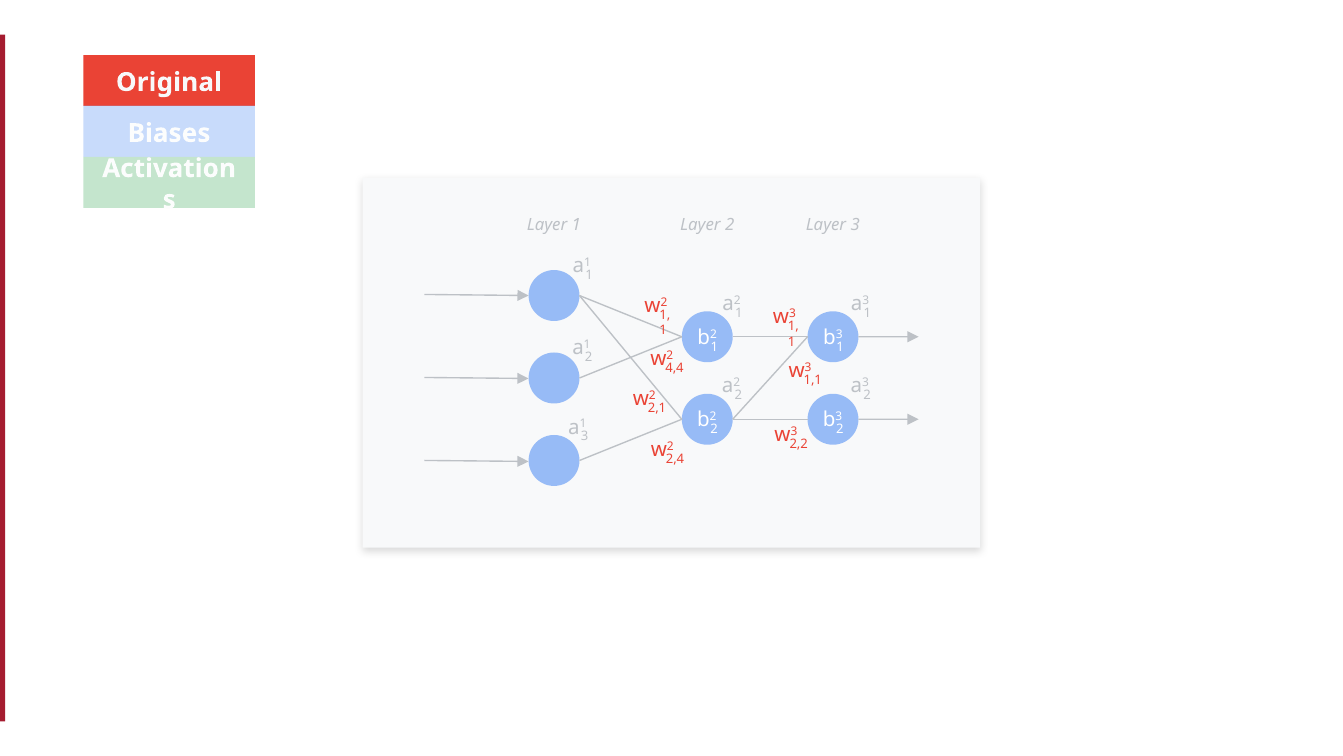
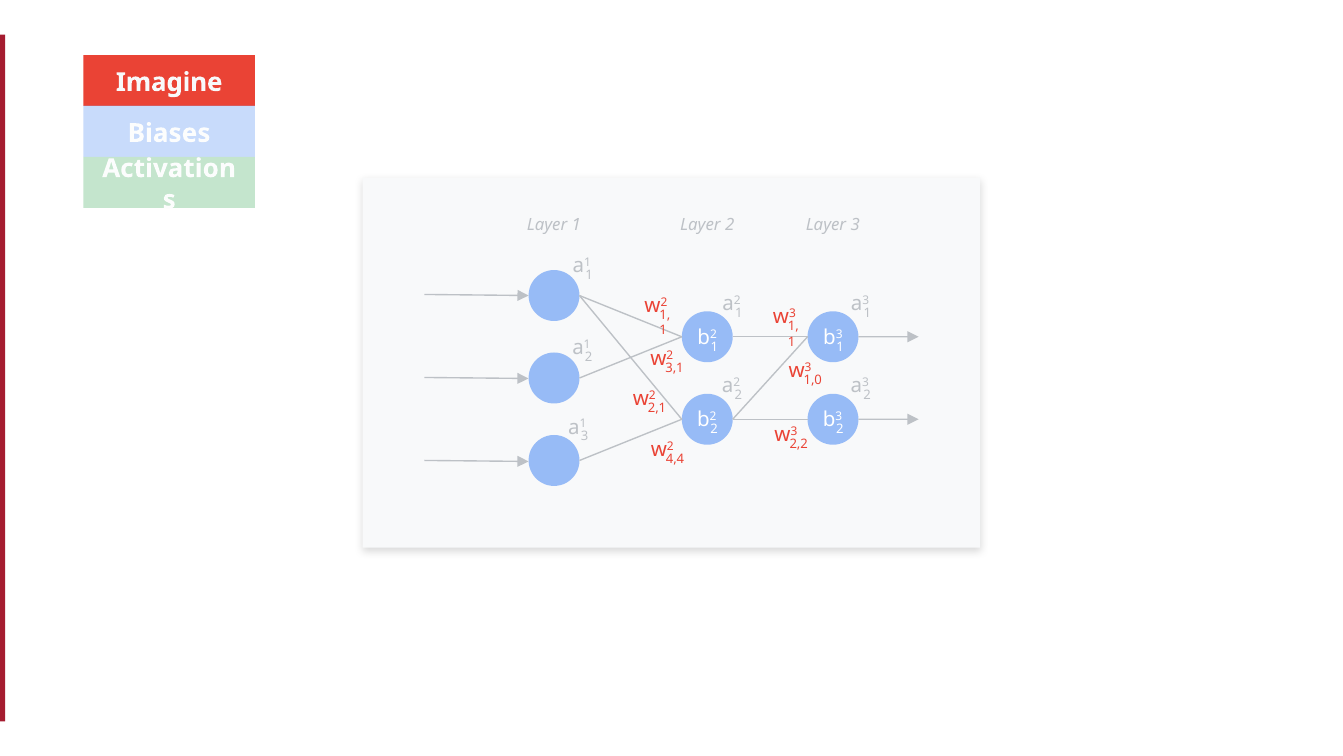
Original: Original -> Imagine
4,4: 4,4 -> 3,1
1,1: 1,1 -> 1,0
2,4: 2,4 -> 4,4
